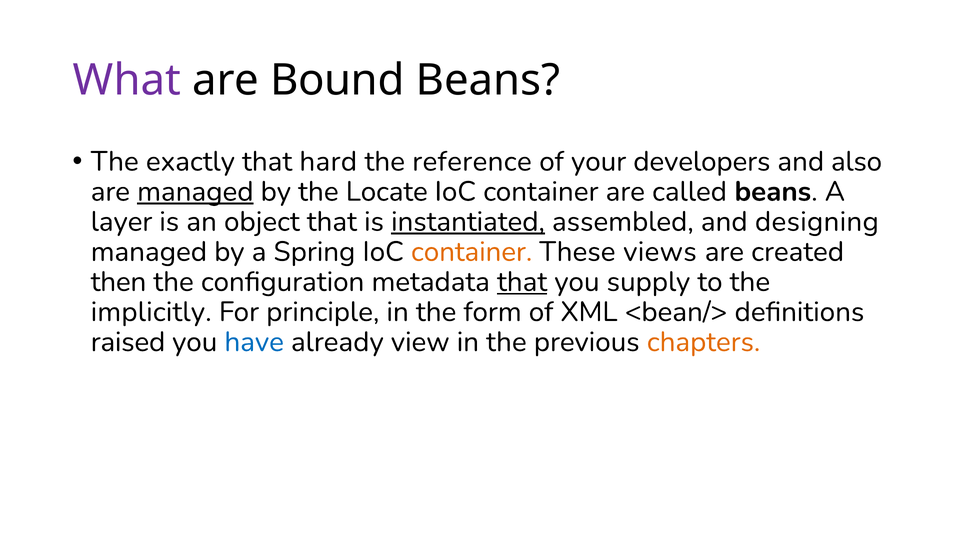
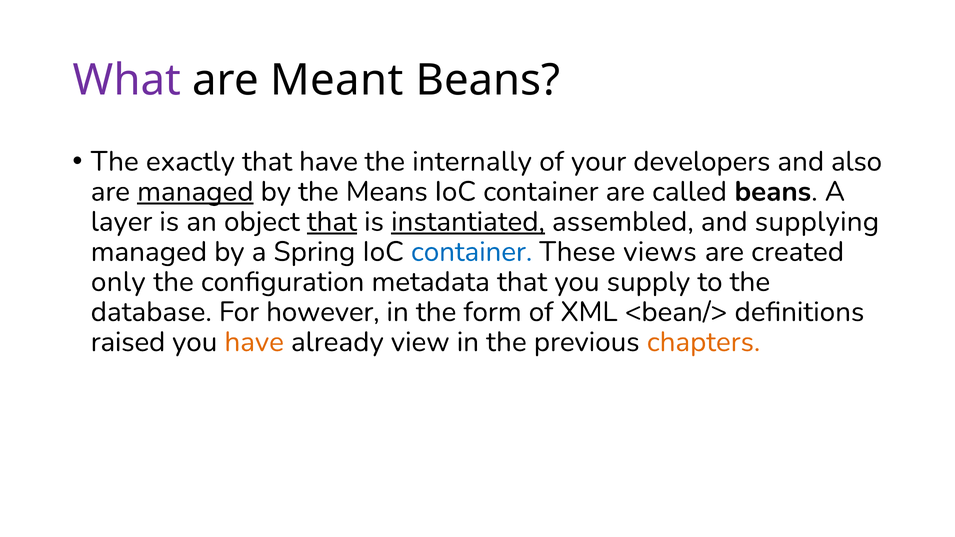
Bound: Bound -> Meant
that hard: hard -> have
reference: reference -> internally
Locate: Locate -> Means
that at (332, 222) underline: none -> present
designing: designing -> supplying
container at (472, 252) colour: orange -> blue
then: then -> only
that at (522, 282) underline: present -> none
implicitly: implicitly -> database
principle: principle -> however
have at (254, 342) colour: blue -> orange
